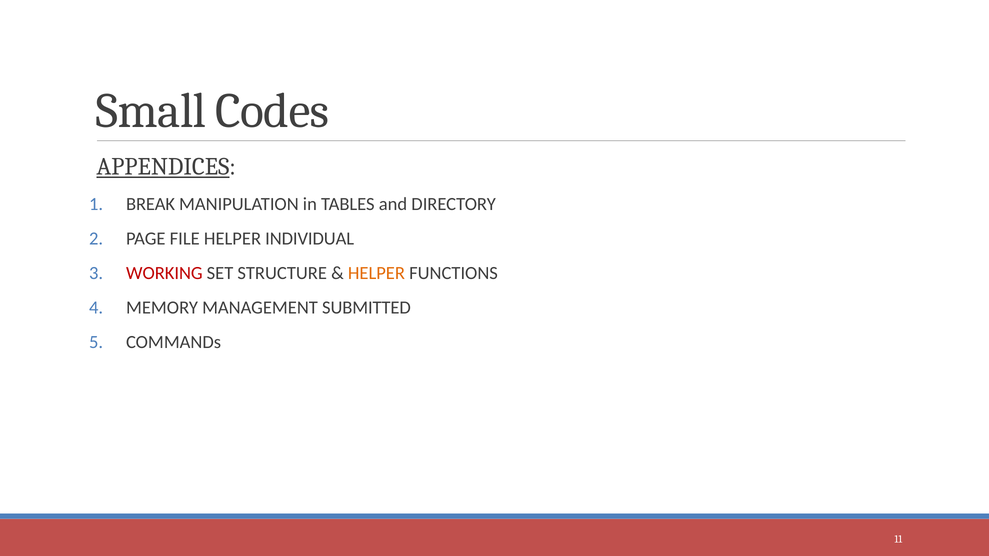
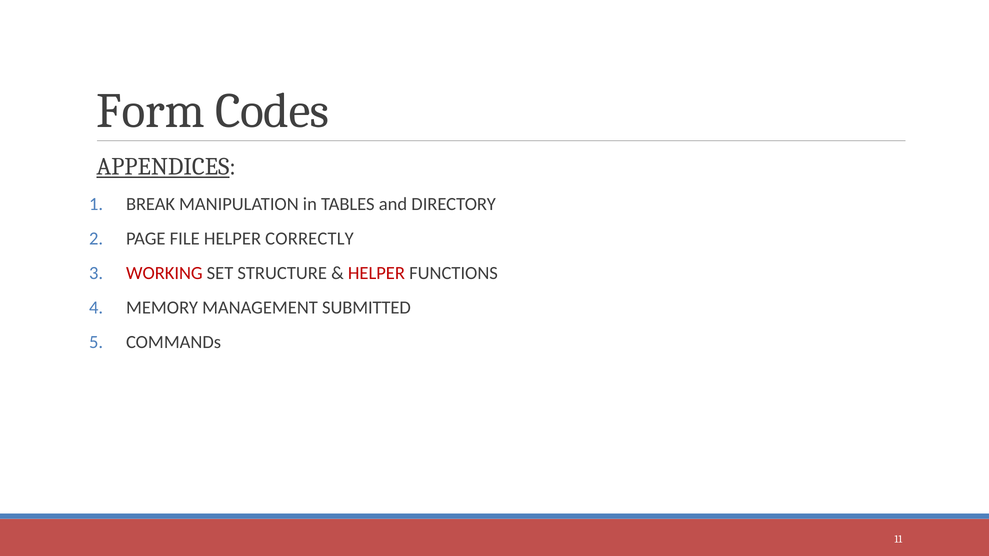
Small: Small -> Form
INDIVIDUAL: INDIVIDUAL -> CORRECTLY
HELPER at (376, 273) colour: orange -> red
